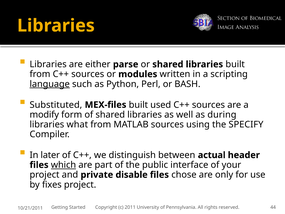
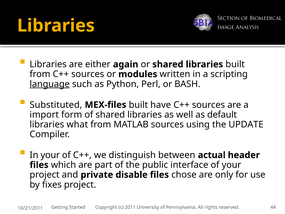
parse: parse -> again
used: used -> have
modify: modify -> import
during: during -> default
SPECIFY: SPECIFY -> UPDATE
In later: later -> your
which underline: present -> none
